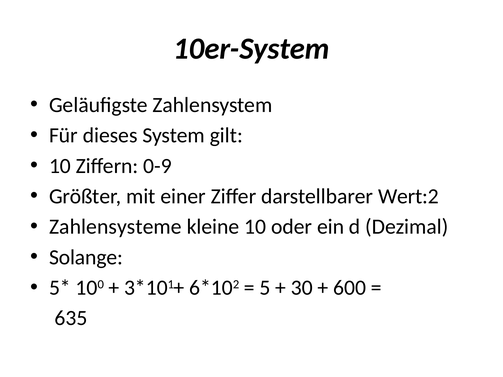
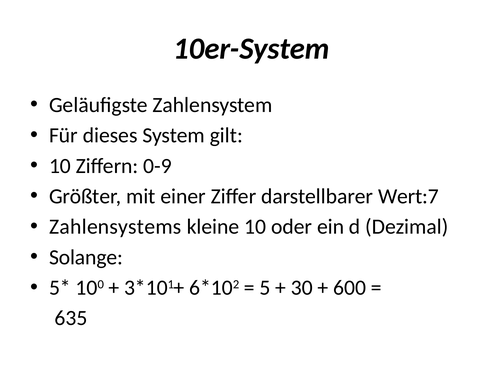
Wert:2: Wert:2 -> Wert:7
Zahlensysteme: Zahlensysteme -> Zahlensystems
